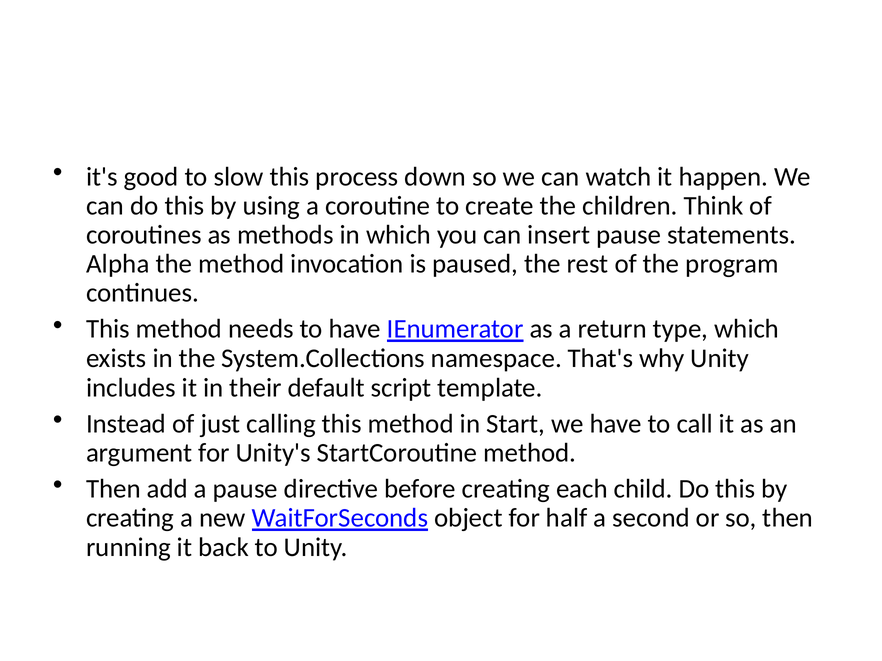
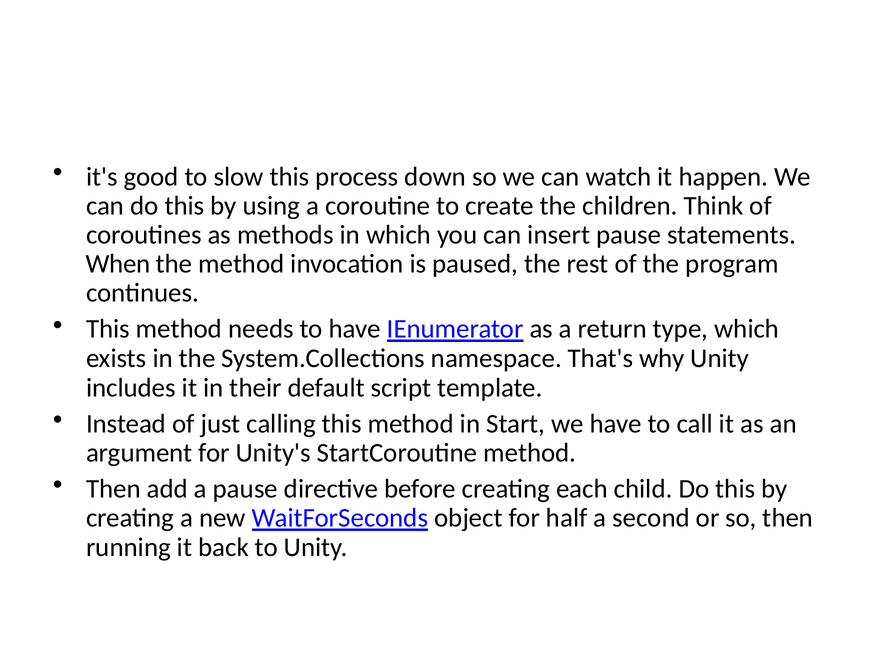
Alpha: Alpha -> When
